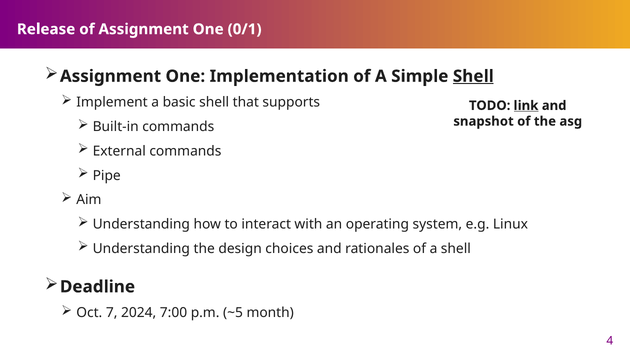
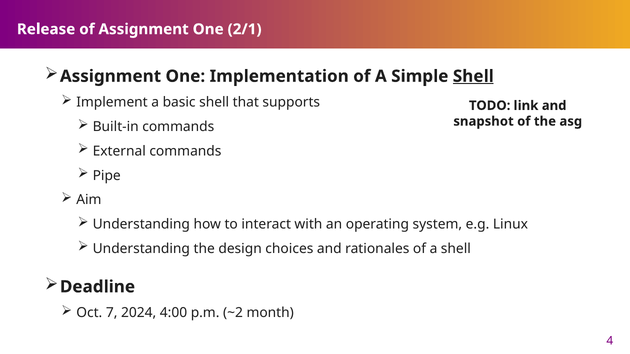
0/1: 0/1 -> 2/1
link underline: present -> none
7:00: 7:00 -> 4:00
~5: ~5 -> ~2
